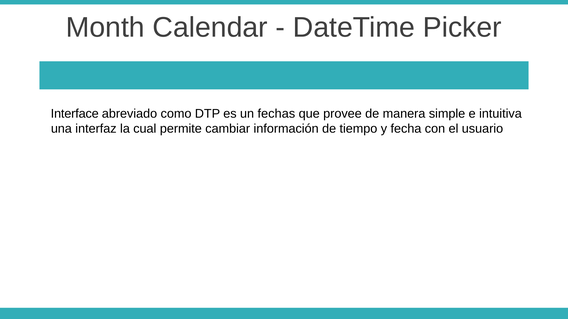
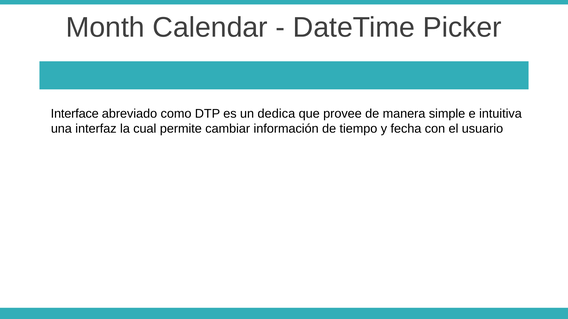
fechas: fechas -> dedica
